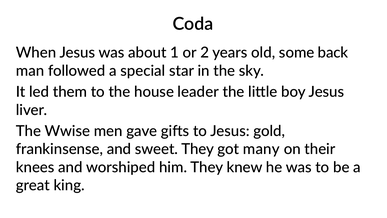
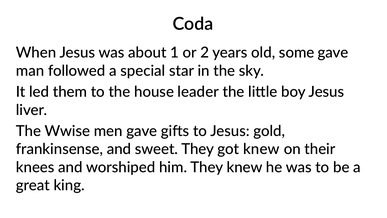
some back: back -> gave
got many: many -> knew
